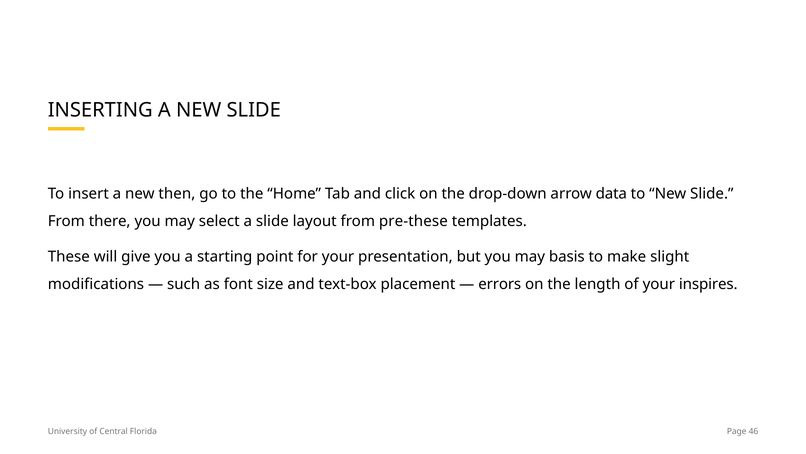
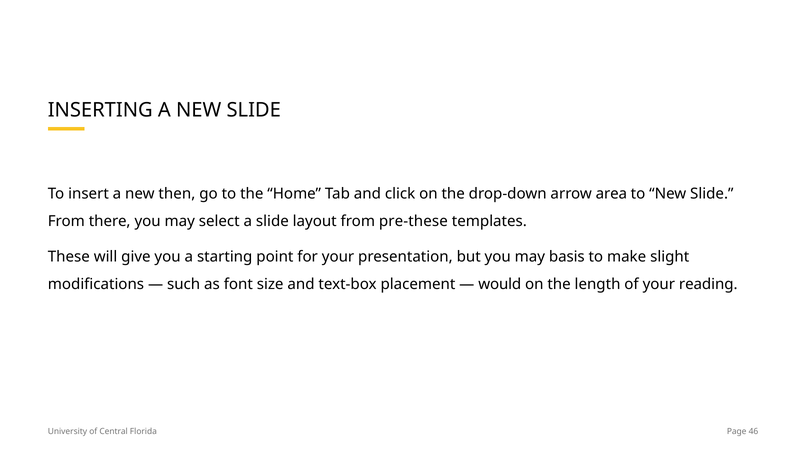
data: data -> area
errors: errors -> would
inspires: inspires -> reading
